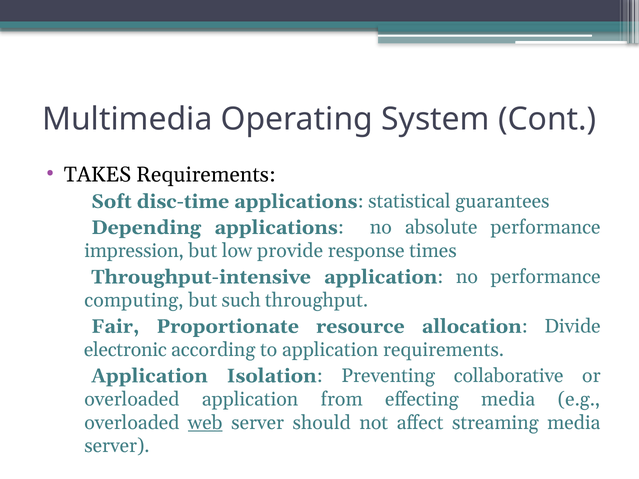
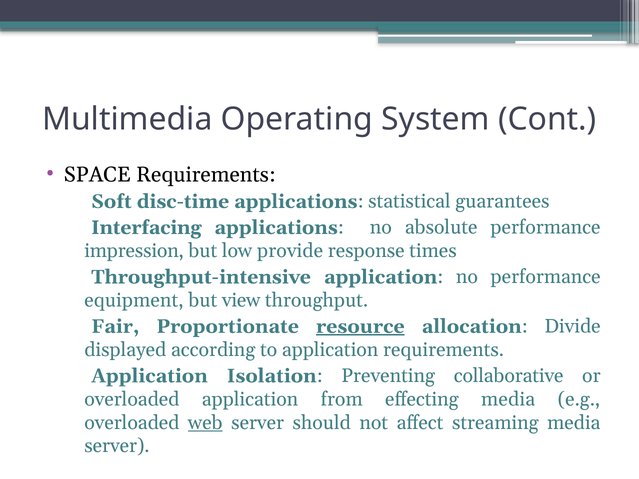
TAKES: TAKES -> SPACE
Depending: Depending -> Interfacing
computing: computing -> equipment
such: such -> view
resource underline: none -> present
electronic: electronic -> displayed
